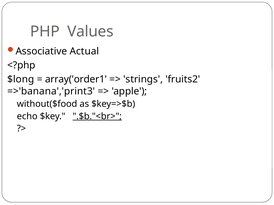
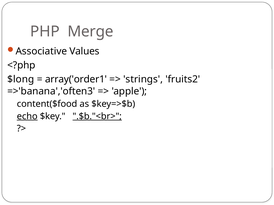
Values: Values -> Merge
Actual: Actual -> Values
=>'banana','print3: =>'banana','print3 -> =>'banana','often3
without($food: without($food -> content($food
echo underline: none -> present
